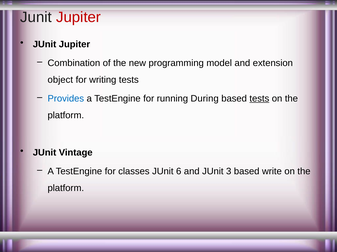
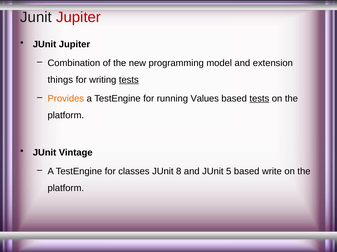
object: object -> things
tests at (129, 80) underline: none -> present
Provides colour: blue -> orange
During: During -> Values
6: 6 -> 8
3: 3 -> 5
